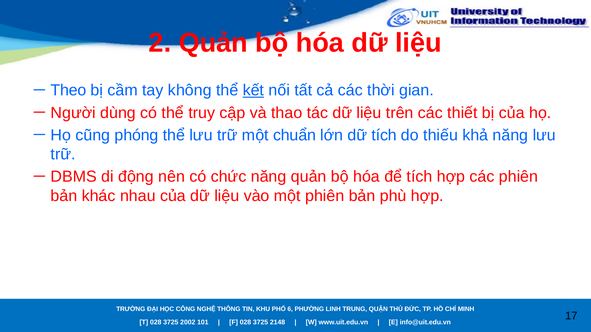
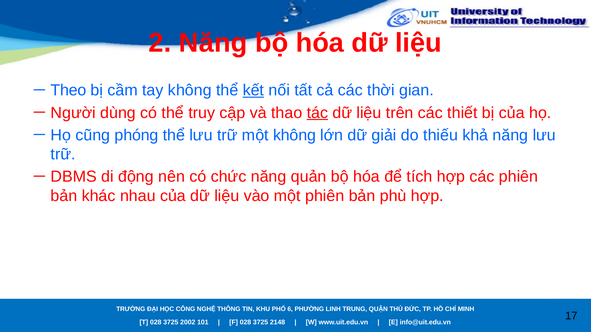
2 Quản: Quản -> Năng
tác underline: none -> present
một chuẩn: chuẩn -> không
dữ tích: tích -> giải
